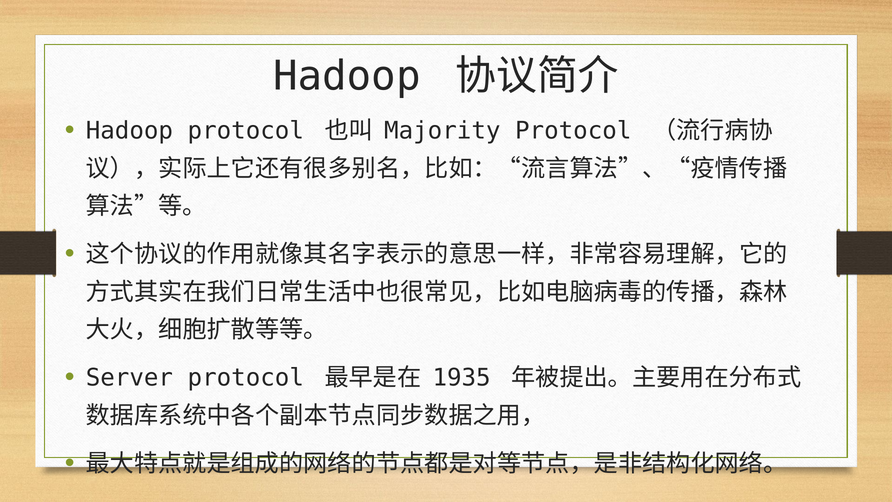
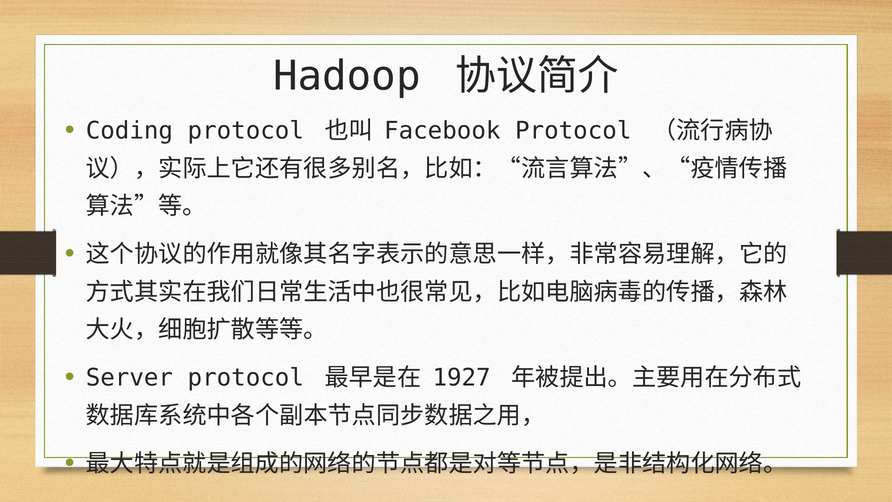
Hadoop at (129, 131): Hadoop -> Coding
Majority: Majority -> Facebook
1935: 1935 -> 1927
